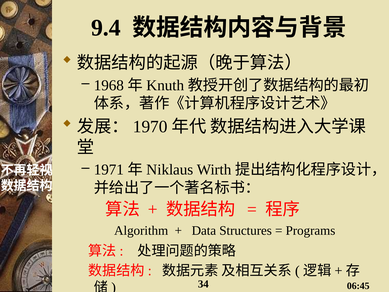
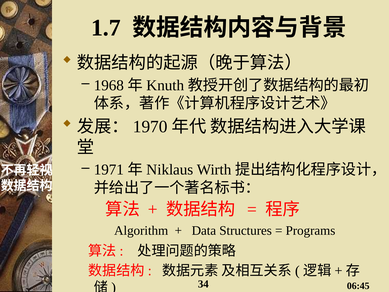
9.4: 9.4 -> 1.7
